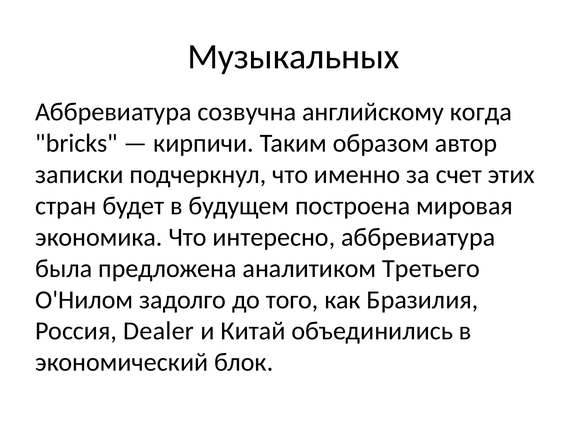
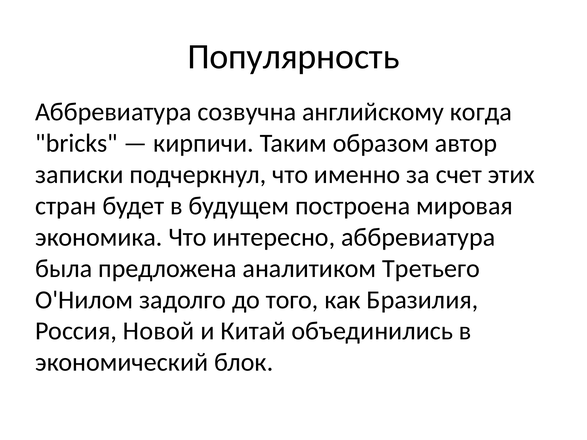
Музыкальных: Музыкальных -> Популярность
Dealer: Dealer -> Новой
